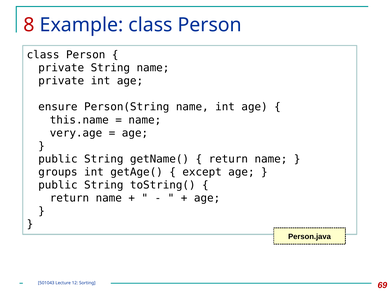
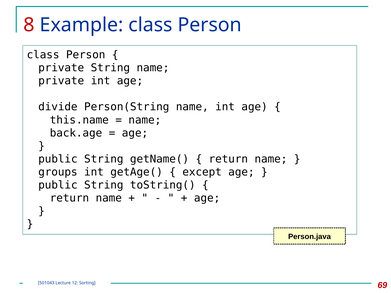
ensure: ensure -> divide
very.age: very.age -> back.age
